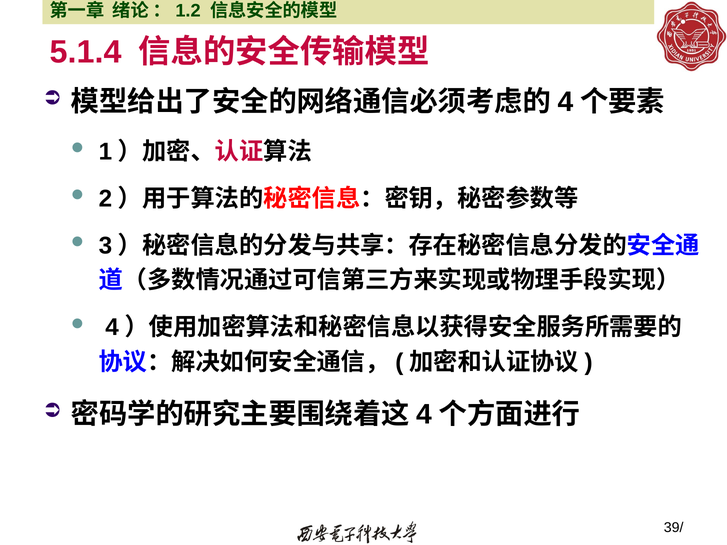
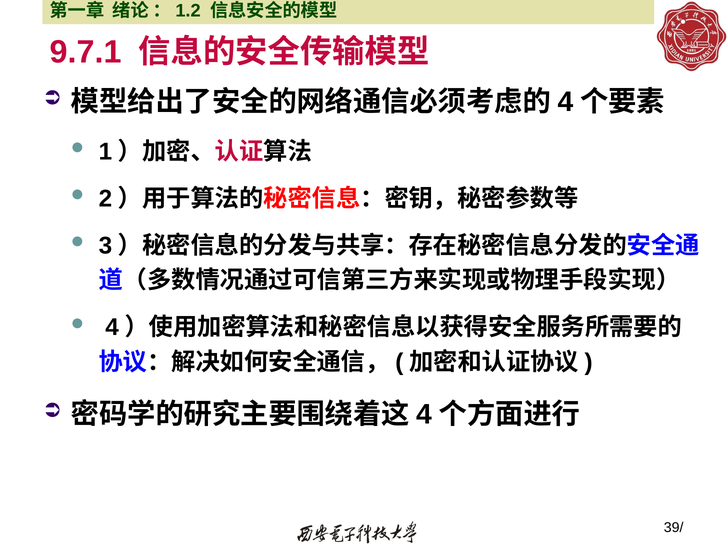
5.1.4: 5.1.4 -> 9.7.1
